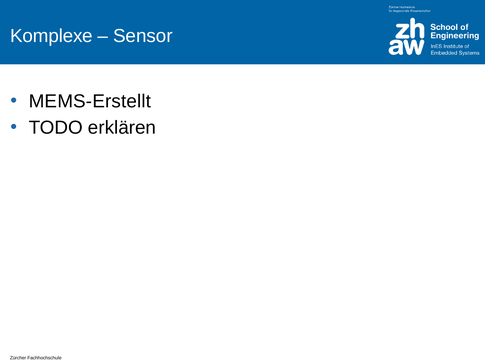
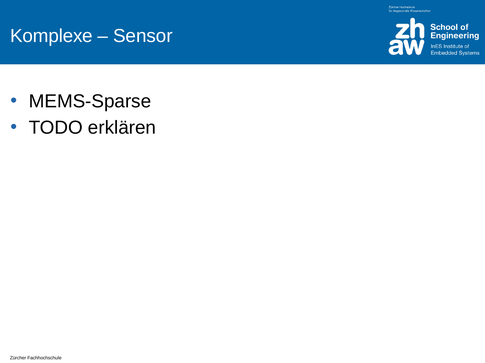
MEMS-Erstellt: MEMS-Erstellt -> MEMS-Sparse
